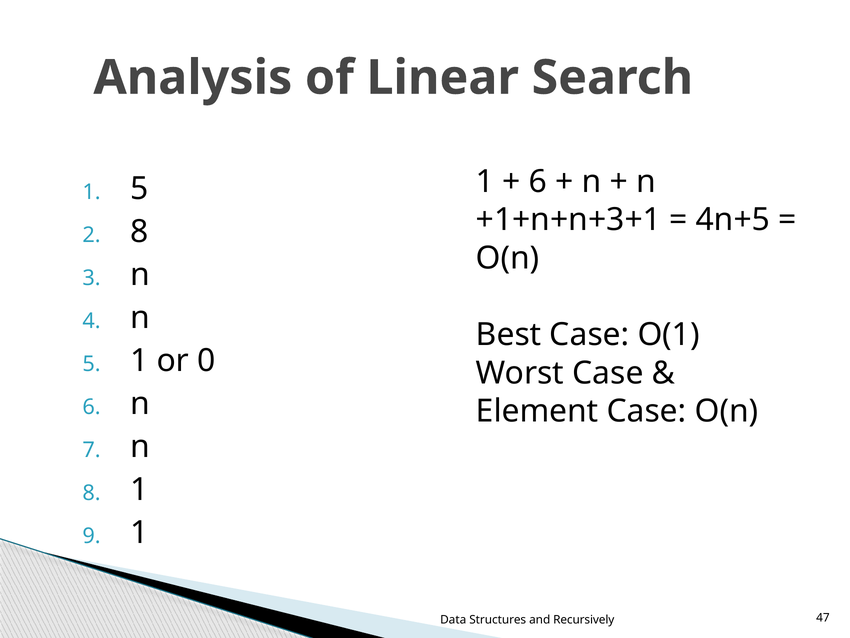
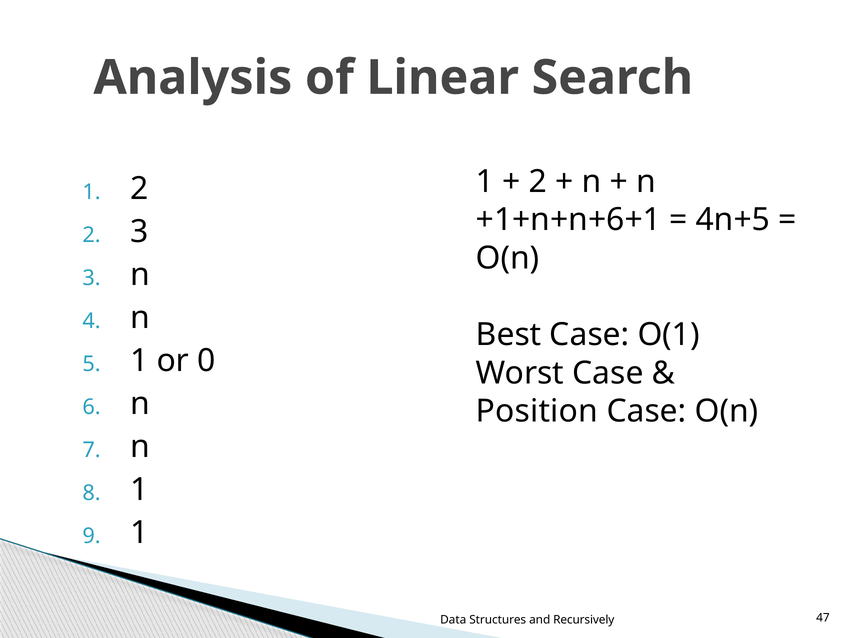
6 at (538, 181): 6 -> 2
1 5: 5 -> 2
+1+n+n+3+1: +1+n+n+3+1 -> +1+n+n+6+1
8 at (139, 232): 8 -> 3
Element: Element -> Position
